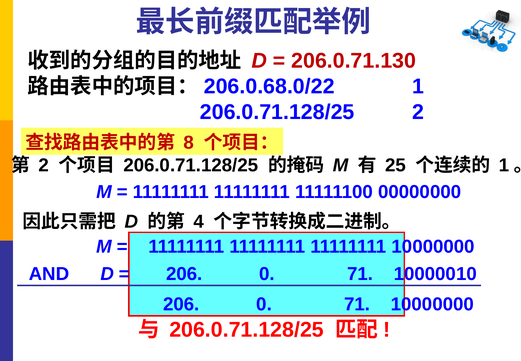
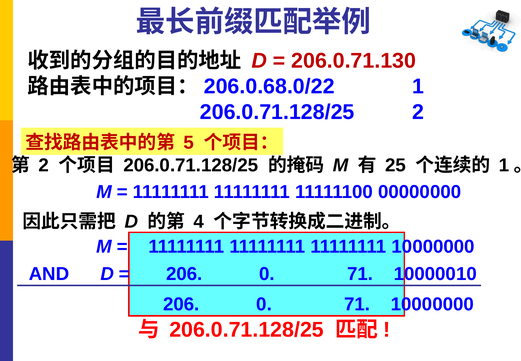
8: 8 -> 5
